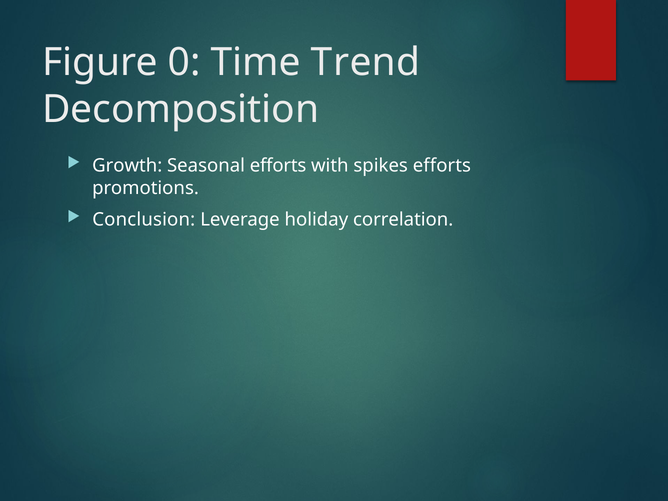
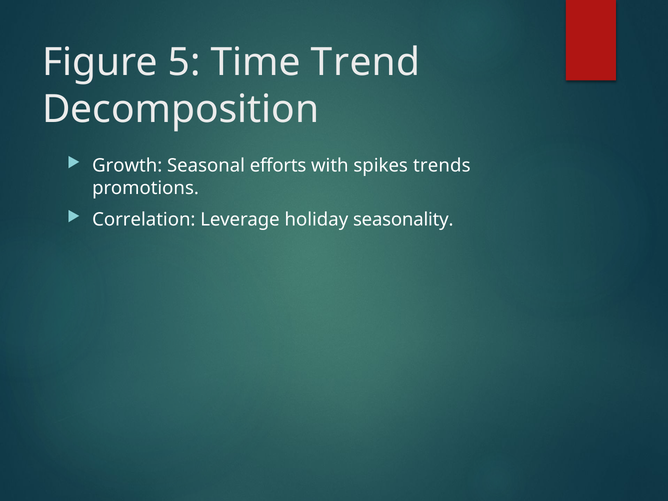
0: 0 -> 5
spikes efforts: efforts -> trends
Conclusion: Conclusion -> Correlation
correlation: correlation -> seasonality
